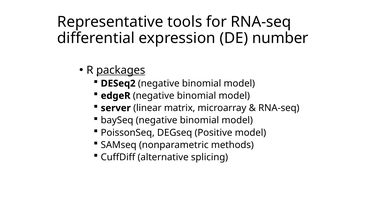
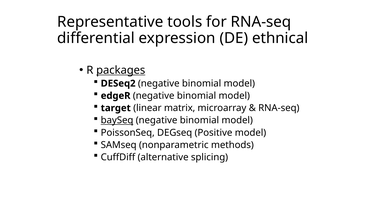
number: number -> ethnical
server: server -> target
baySeq underline: none -> present
